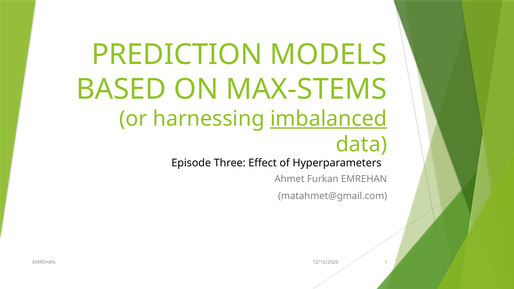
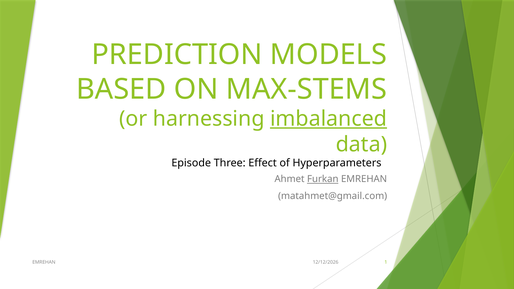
Furkan underline: none -> present
